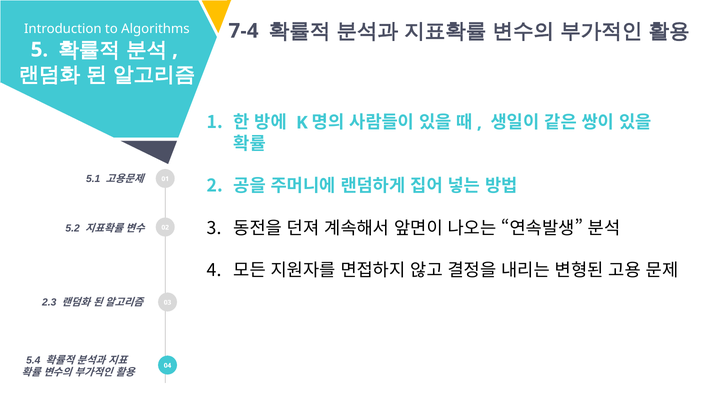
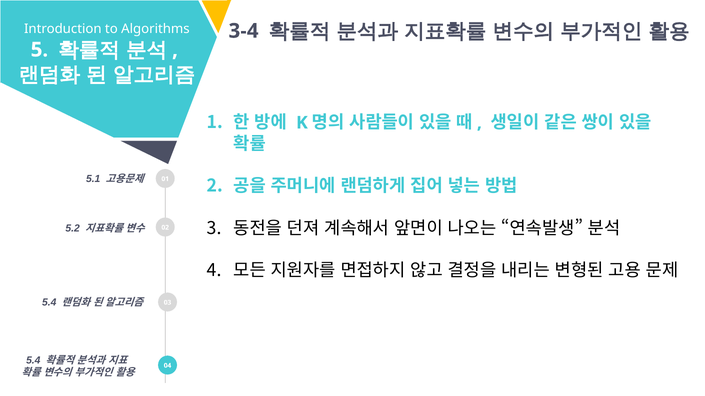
7-4: 7-4 -> 3-4
2.3 at (49, 303): 2.3 -> 5.4
